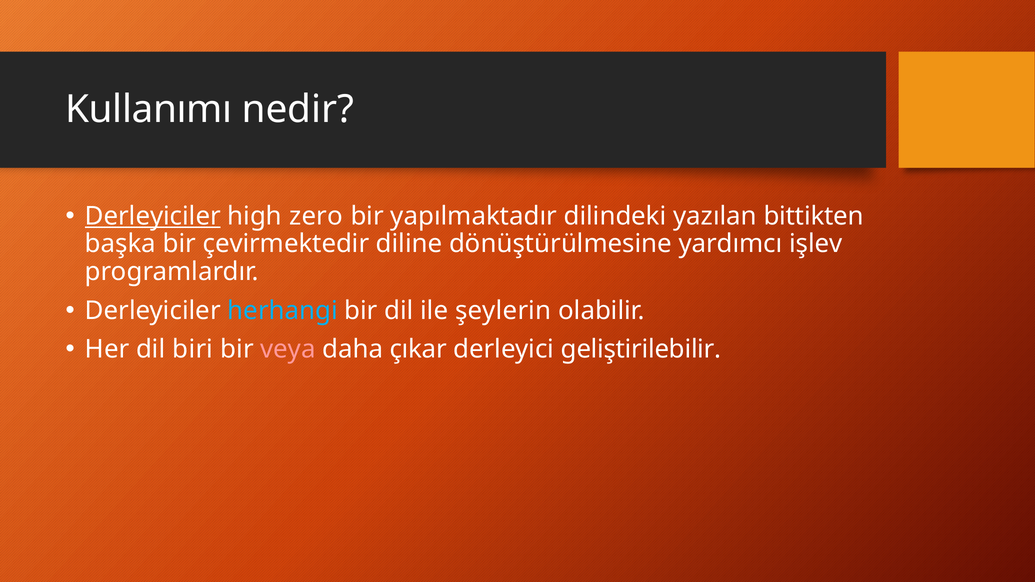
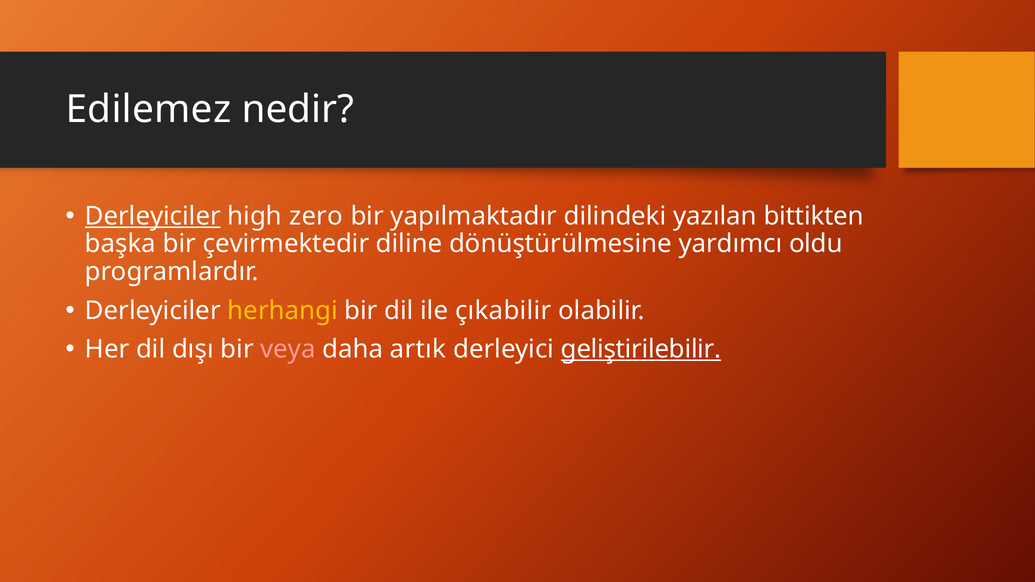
Kullanımı: Kullanımı -> Edilemez
işlev: işlev -> oldu
herhangi colour: light blue -> yellow
şeylerin: şeylerin -> çıkabilir
biri: biri -> dışı
çıkar: çıkar -> artık
geliştirilebilir underline: none -> present
